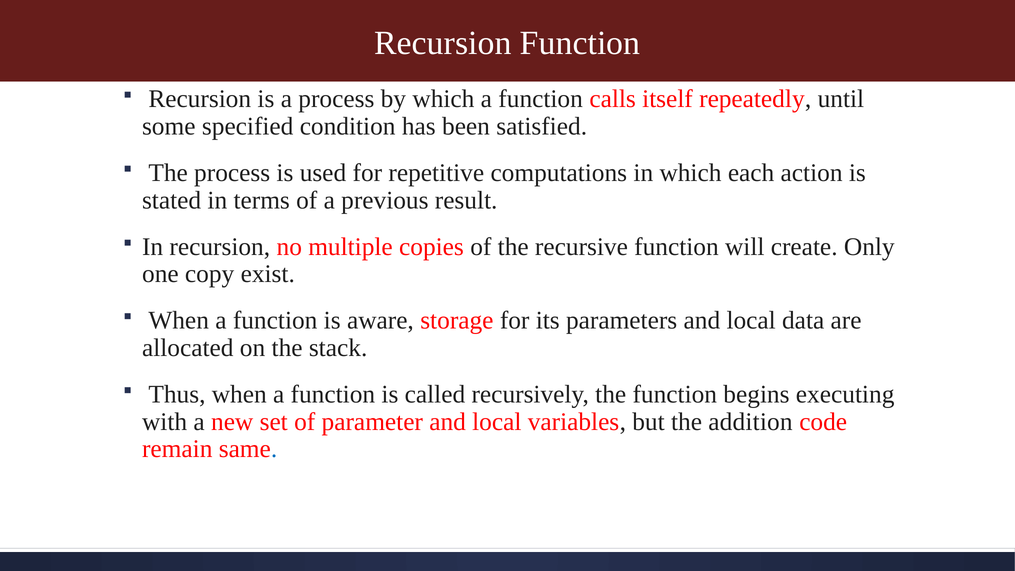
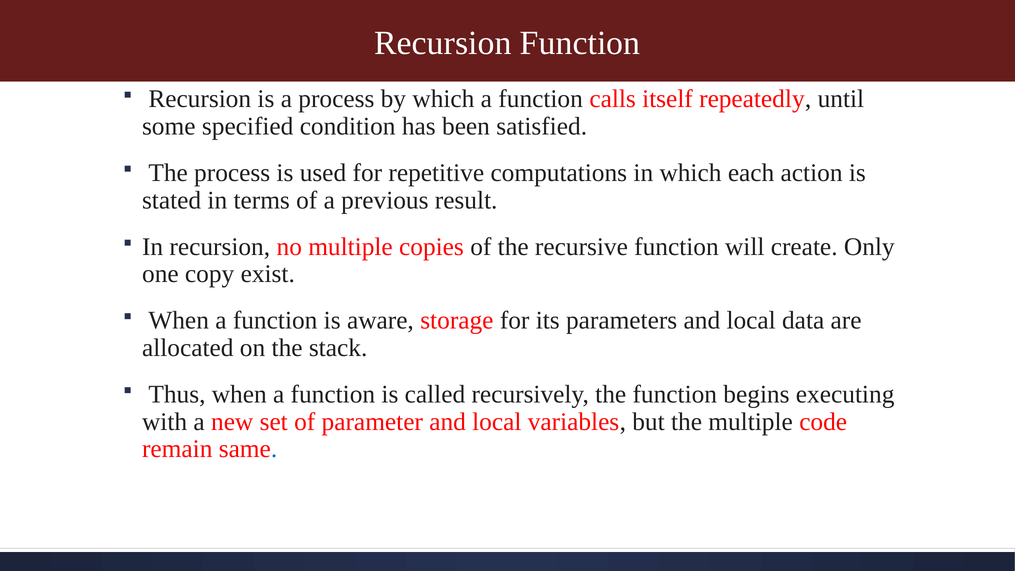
the addition: addition -> multiple
